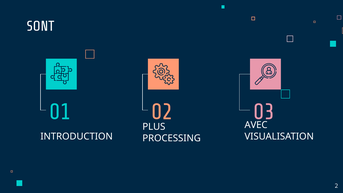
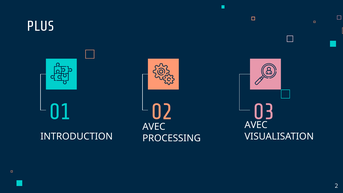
SONT: SONT -> PLUS
PLUS at (154, 127): PLUS -> AVEC
